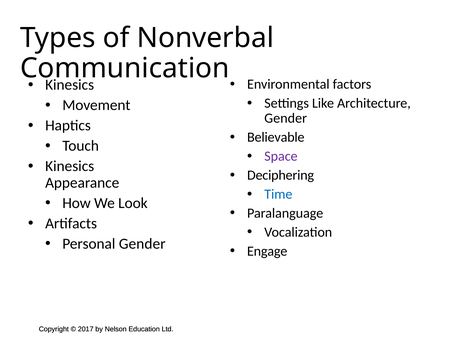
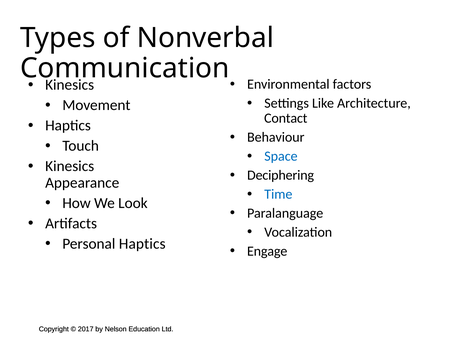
Gender at (286, 118): Gender -> Contact
Believable: Believable -> Behaviour
Space colour: purple -> blue
Personal Gender: Gender -> Haptics
